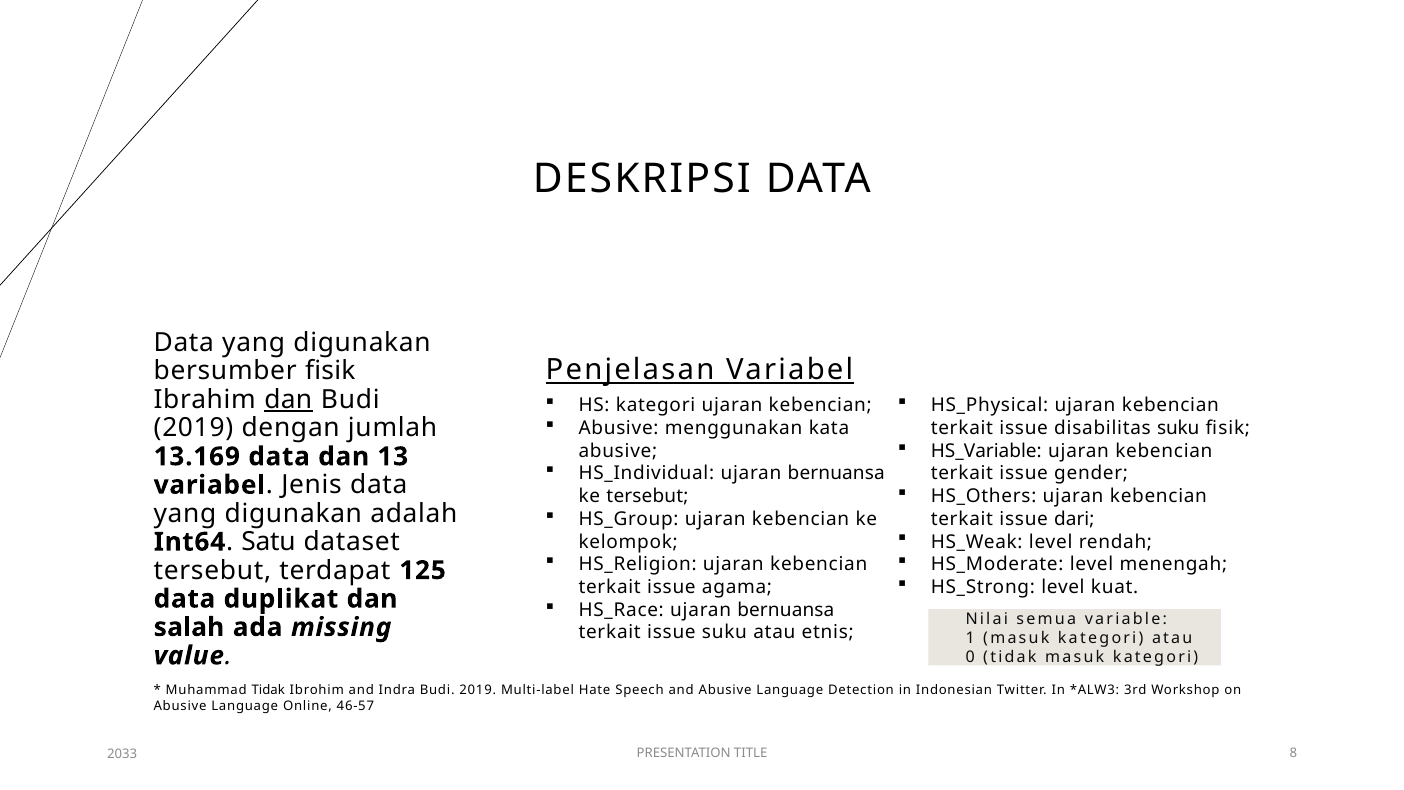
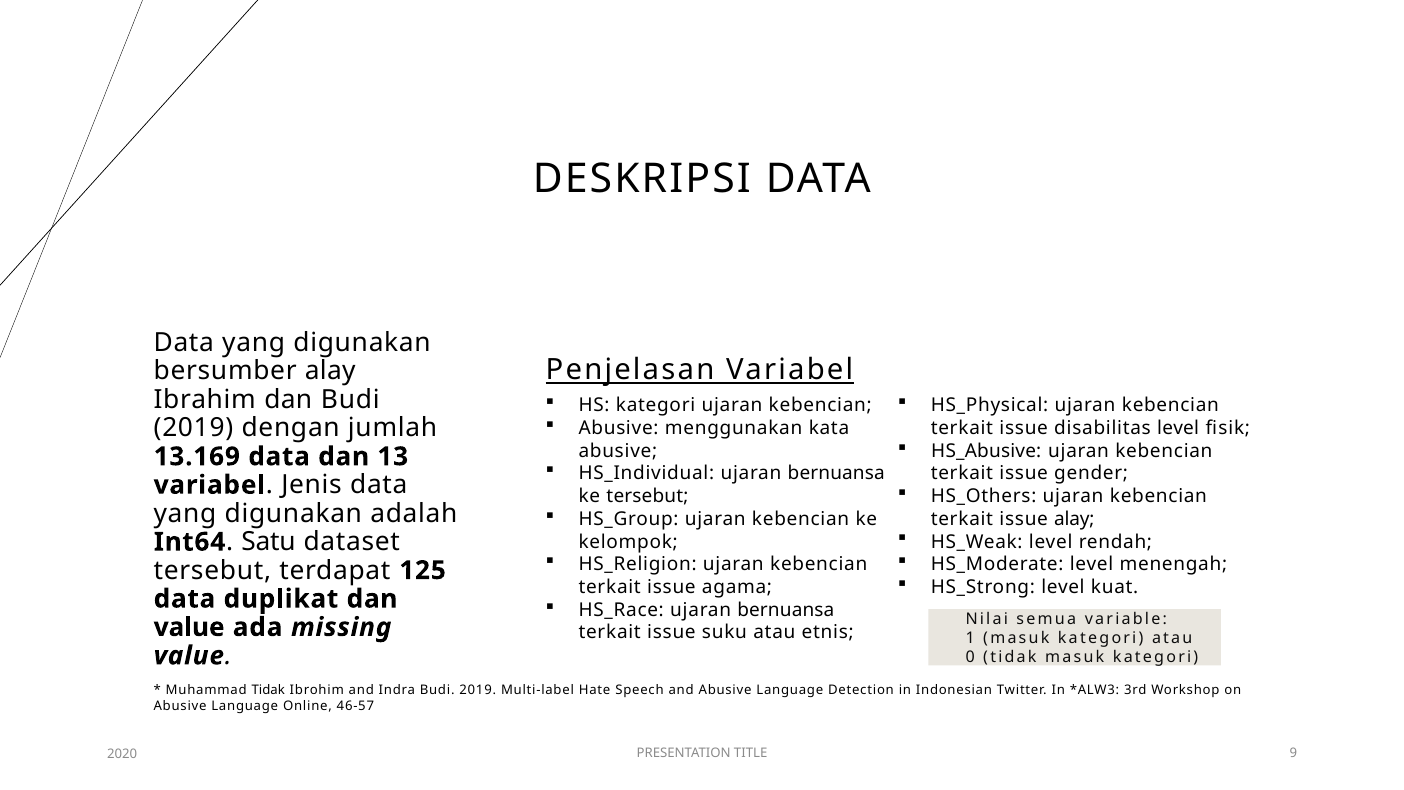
bersumber fisik: fisik -> alay
dan at (288, 400) underline: present -> none
disabilitas suku: suku -> level
HS_Variable: HS_Variable -> HS_Abusive
issue dari: dari -> alay
salah at (189, 627): salah -> value
8: 8 -> 9
2033: 2033 -> 2020
